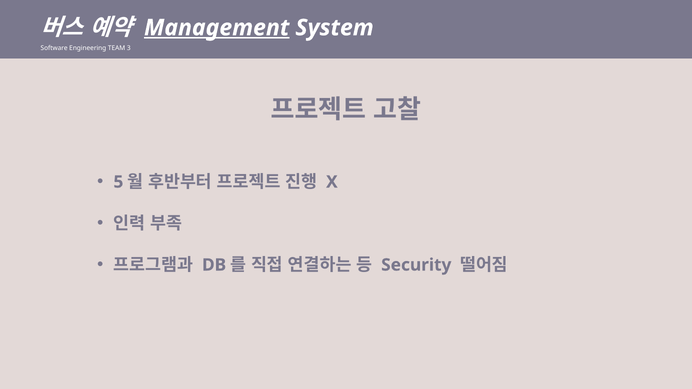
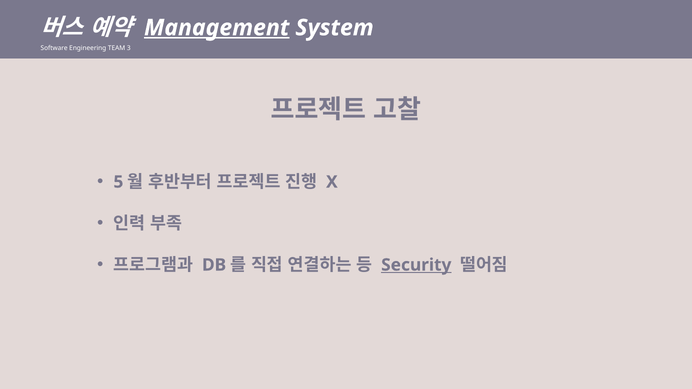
Security underline: none -> present
